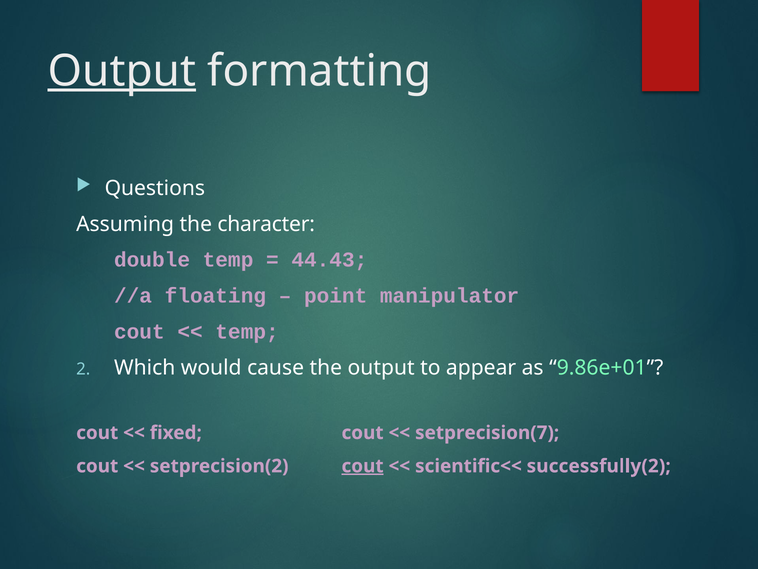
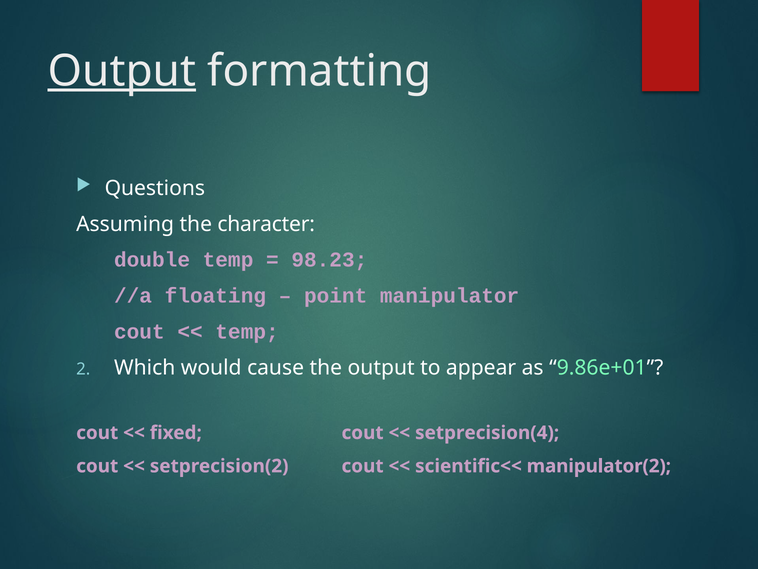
44.43: 44.43 -> 98.23
setprecision(7: setprecision(7 -> setprecision(4
cout at (363, 466) underline: present -> none
successfully(2: successfully(2 -> manipulator(2
